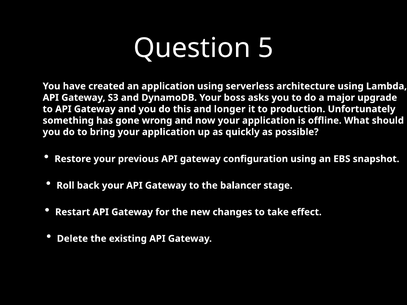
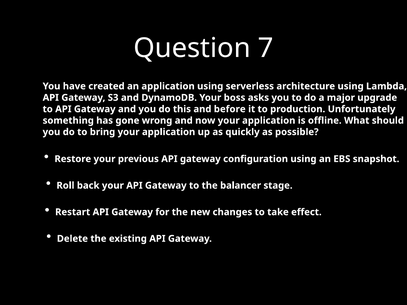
5: 5 -> 7
longer: longer -> before
